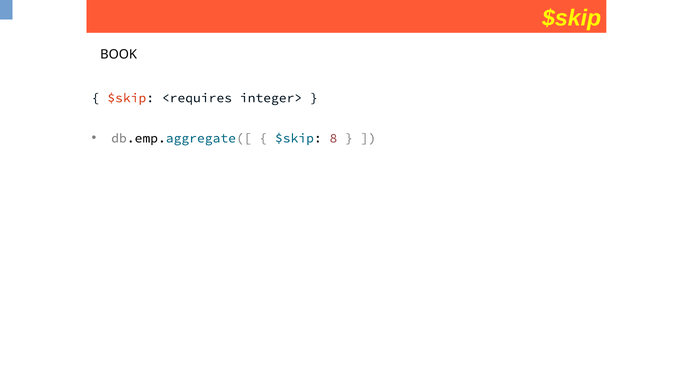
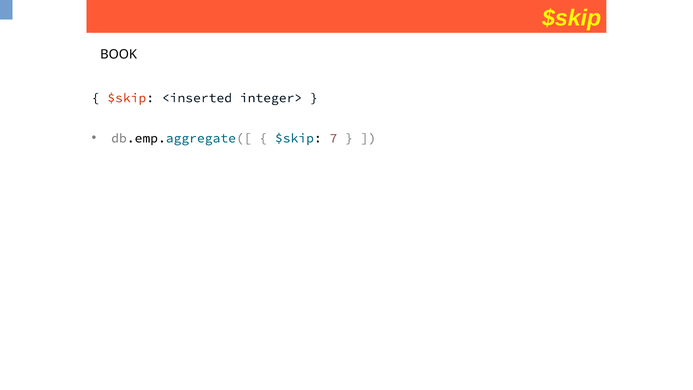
<requires: <requires -> <inserted
8: 8 -> 7
